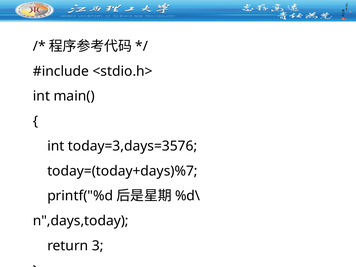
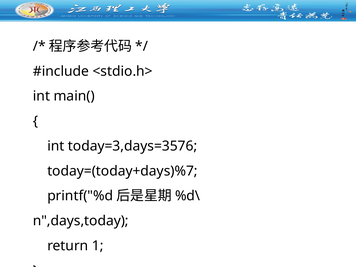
3: 3 -> 1
